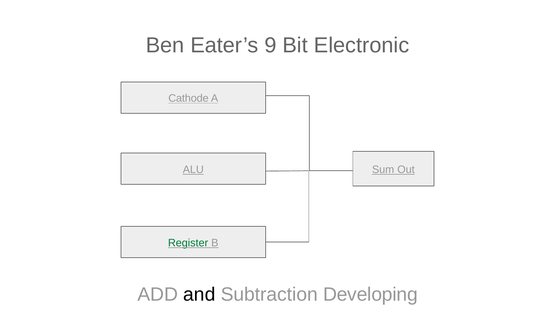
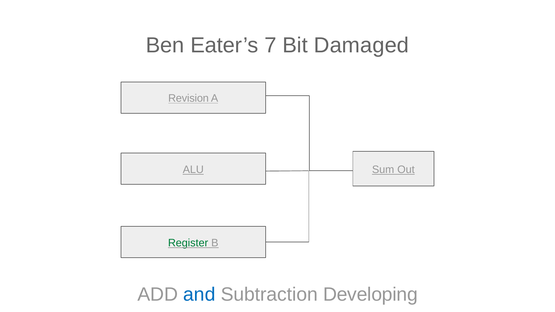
9: 9 -> 7
Electronic: Electronic -> Damaged
Cathode: Cathode -> Revision
and colour: black -> blue
